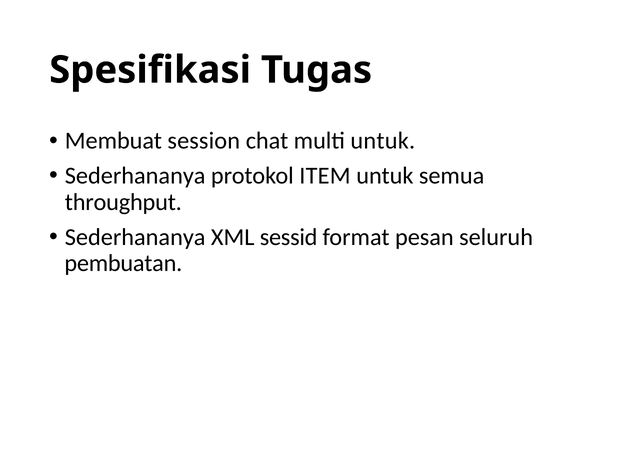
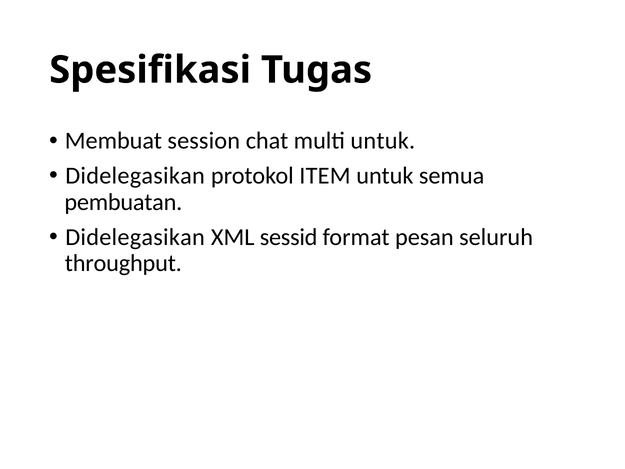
Sederhananya at (135, 176): Sederhananya -> Didelegasikan
throughput: throughput -> pembuatan
Sederhananya at (135, 237): Sederhananya -> Didelegasikan
pembuatan: pembuatan -> throughput
